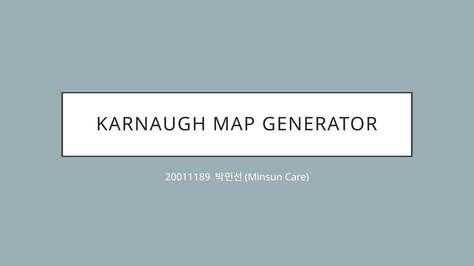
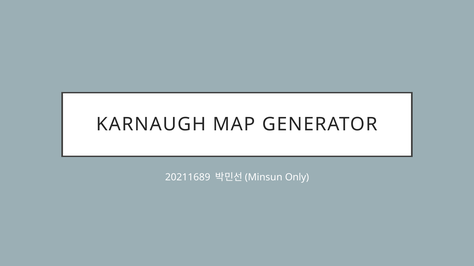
20011189: 20011189 -> 20211689
Care: Care -> Only
